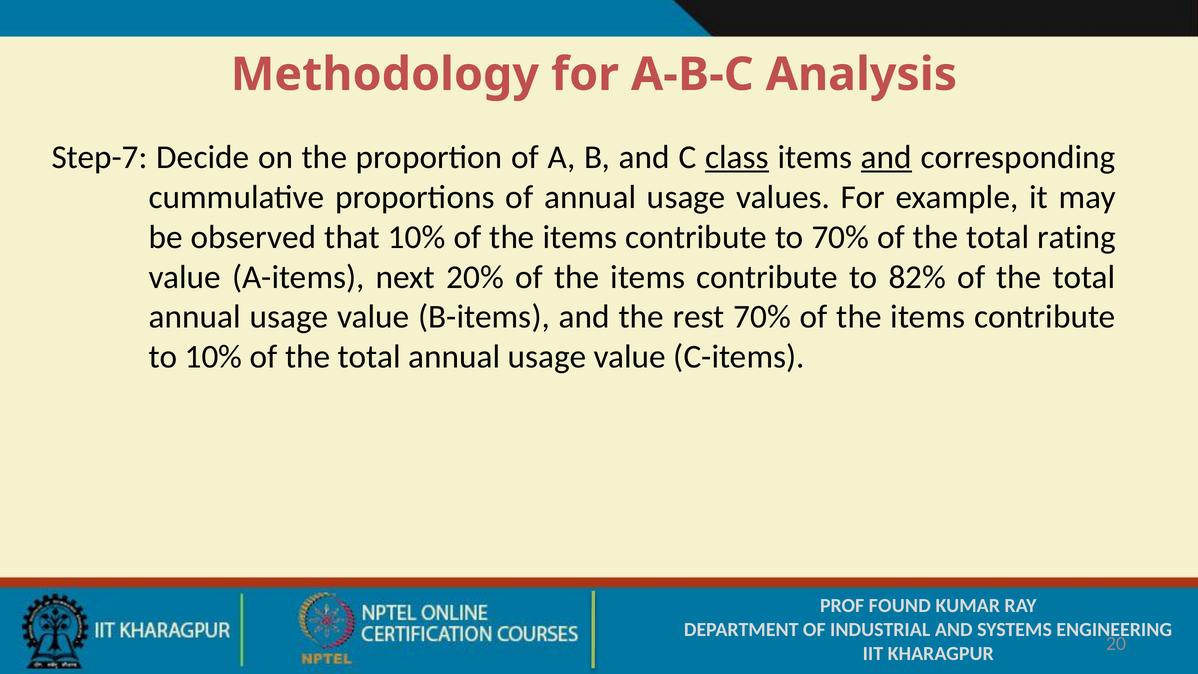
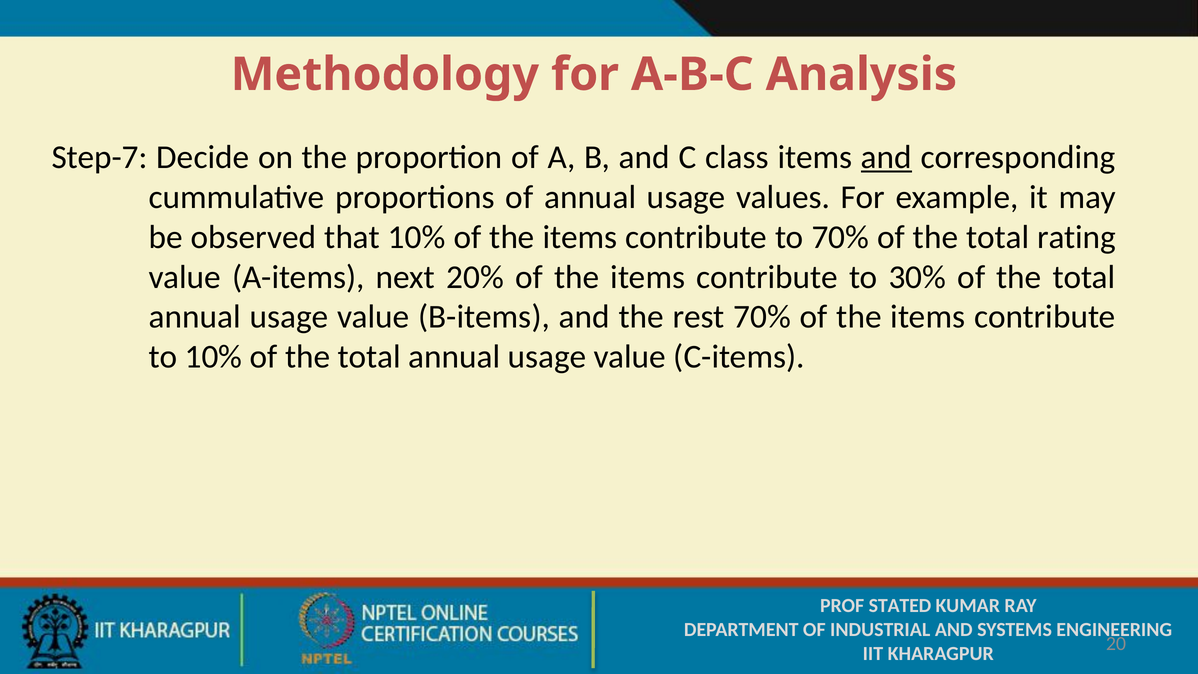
class underline: present -> none
82%: 82% -> 30%
FOUND: FOUND -> STATED
